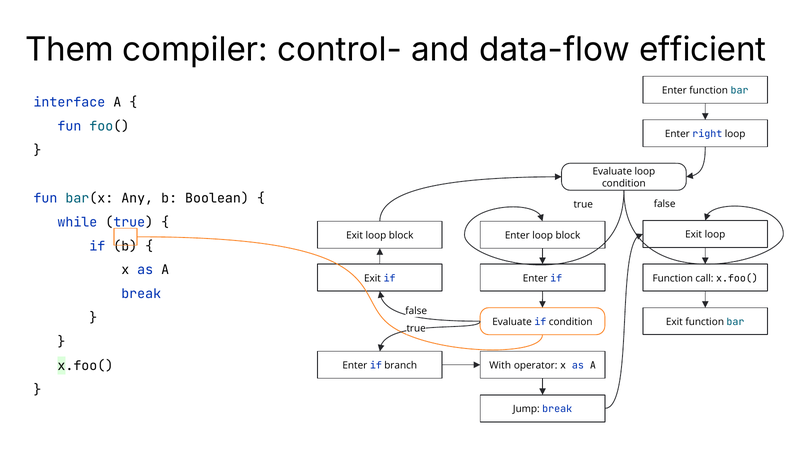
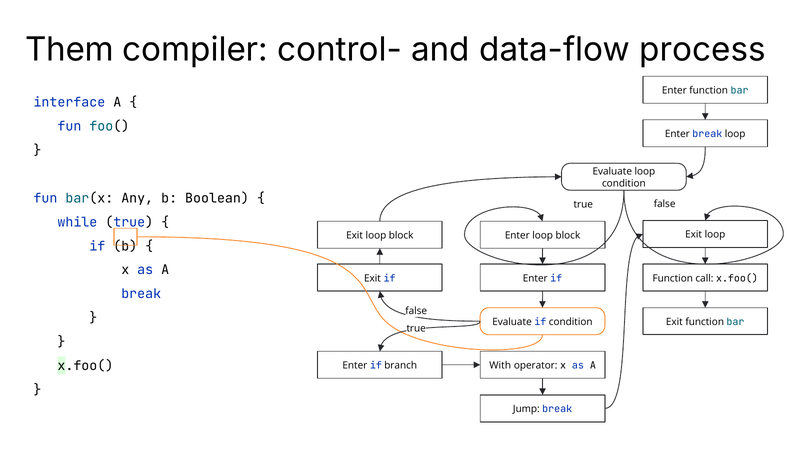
efficient: efficient -> process
Enter right: right -> break
